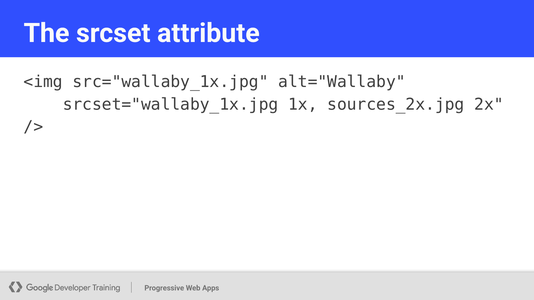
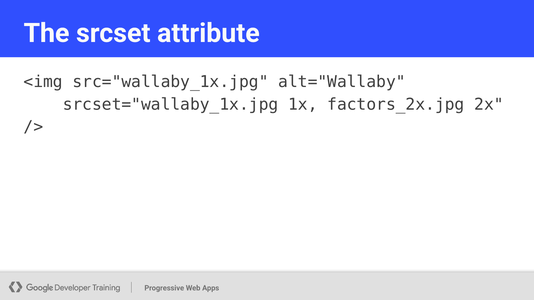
sources_2x.jpg: sources_2x.jpg -> factors_2x.jpg
